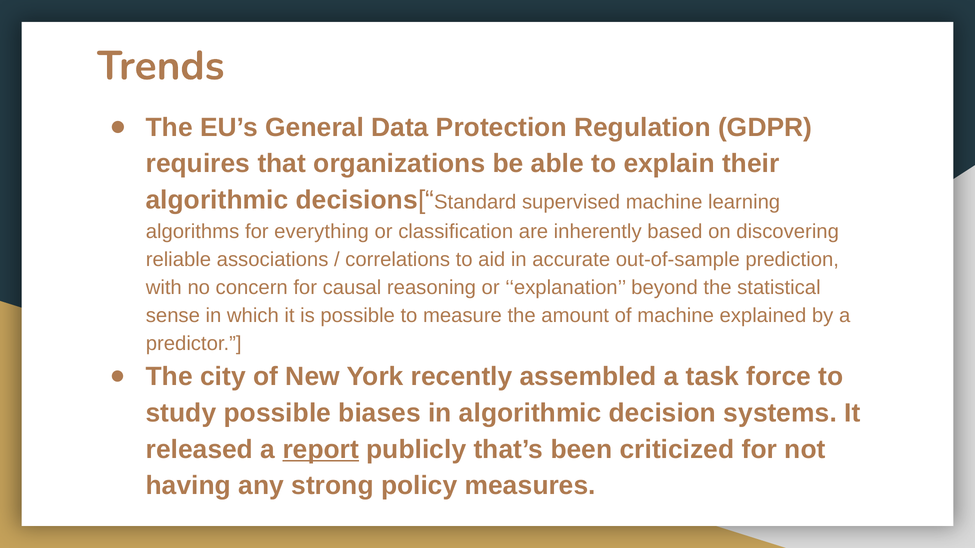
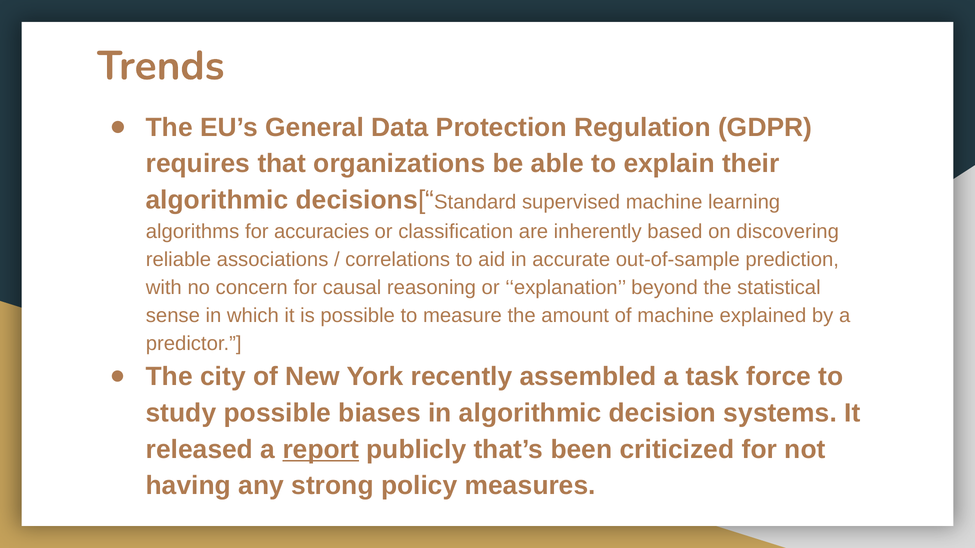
everything: everything -> accuracies
